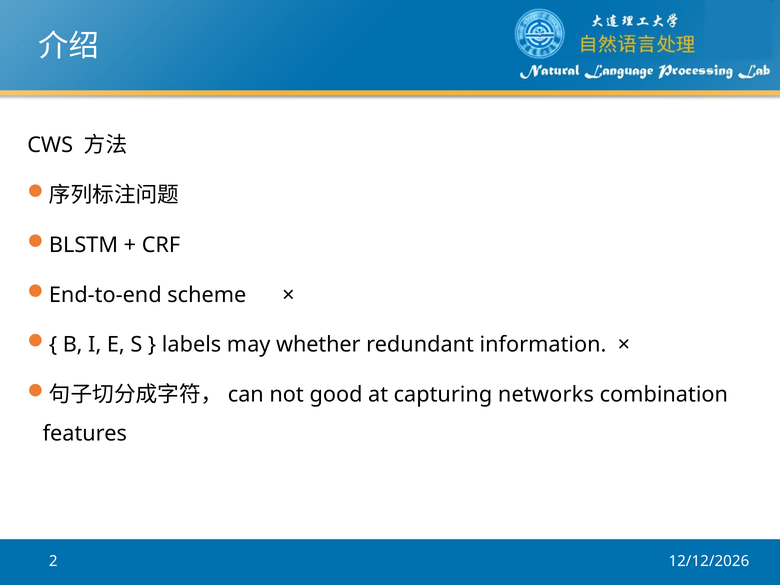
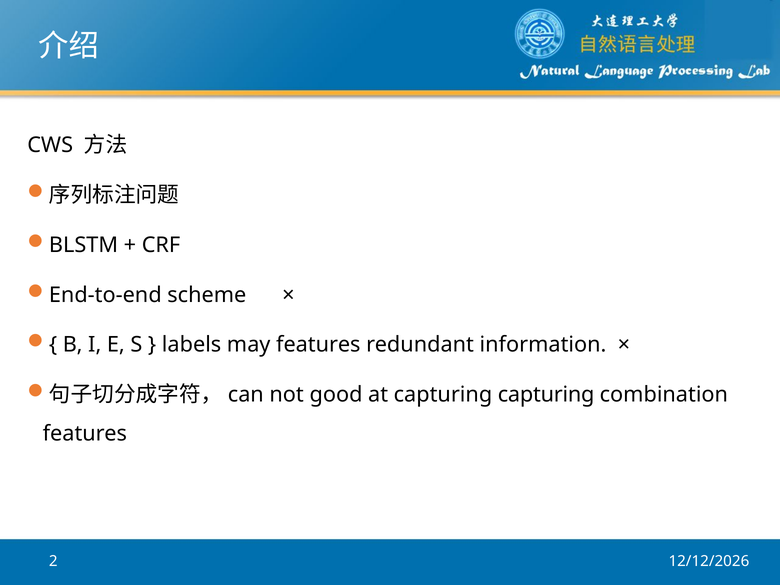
may whether: whether -> features
capturing networks: networks -> capturing
